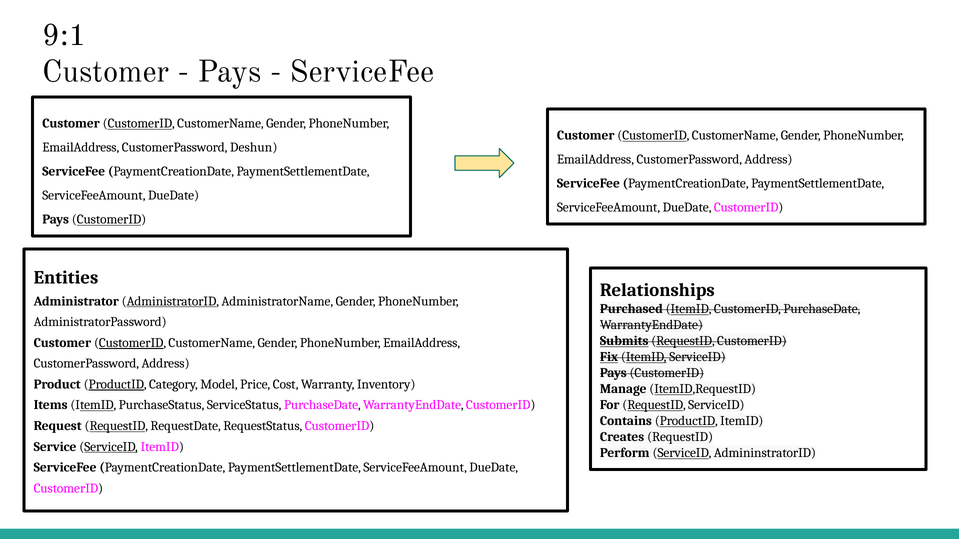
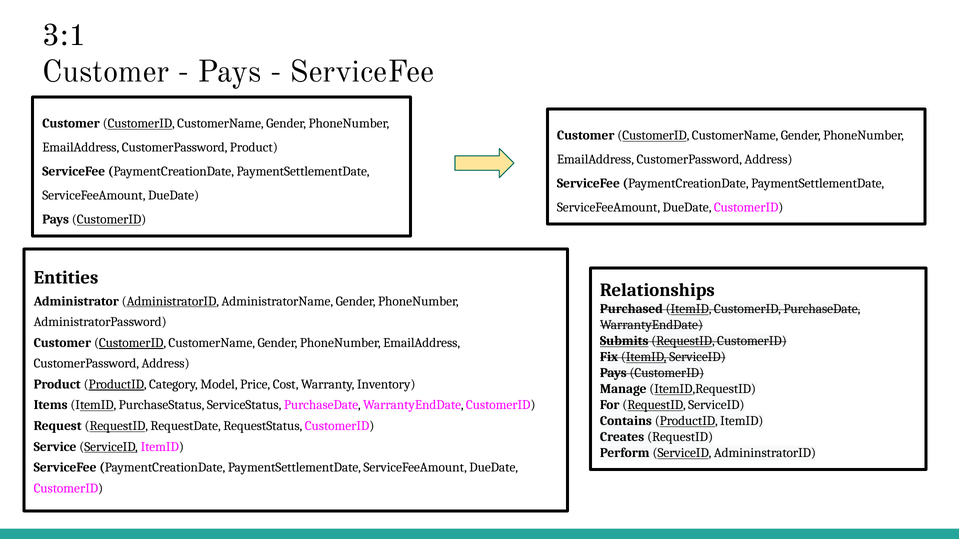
9:1: 9:1 -> 3:1
CustomerPassword Deshun: Deshun -> Product
Fix underline: present -> none
